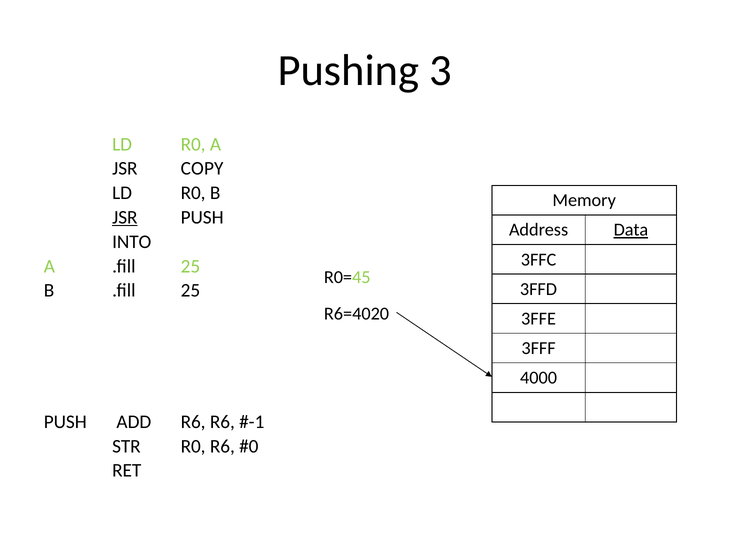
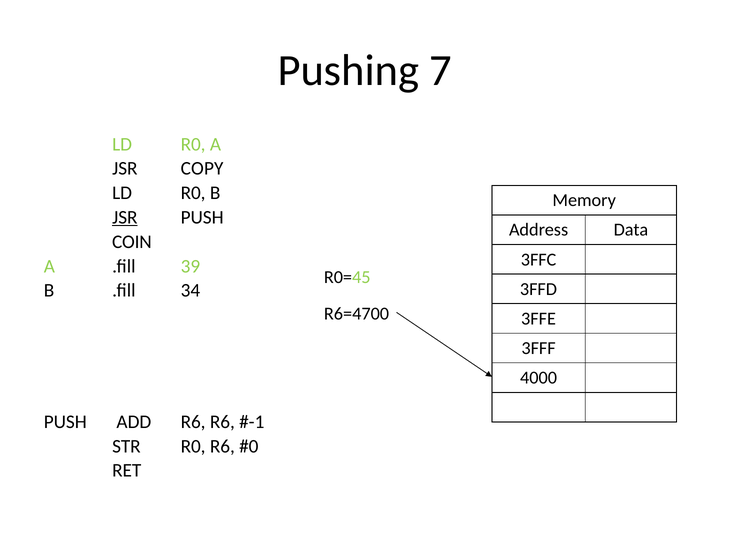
3: 3 -> 7
Data underline: present -> none
INTO: INTO -> COIN
A .fill 25: 25 -> 39
B .fill 25: 25 -> 34
R6=4020: R6=4020 -> R6=4700
